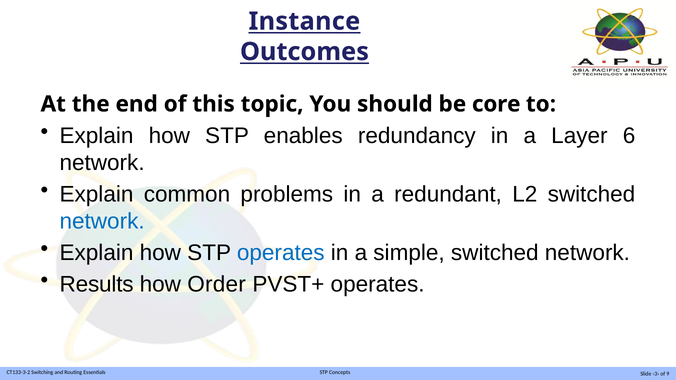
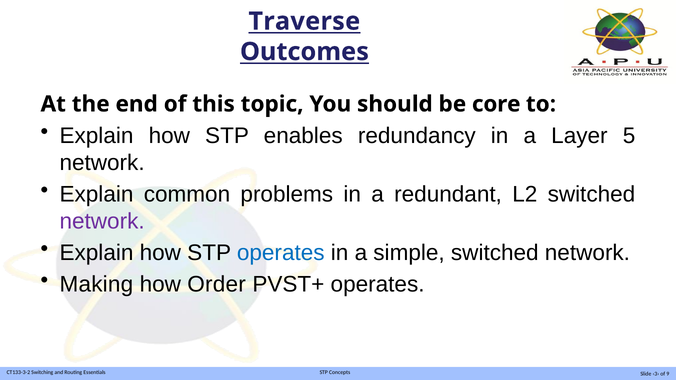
Instance: Instance -> Traverse
6: 6 -> 5
network at (102, 221) colour: blue -> purple
Results: Results -> Making
